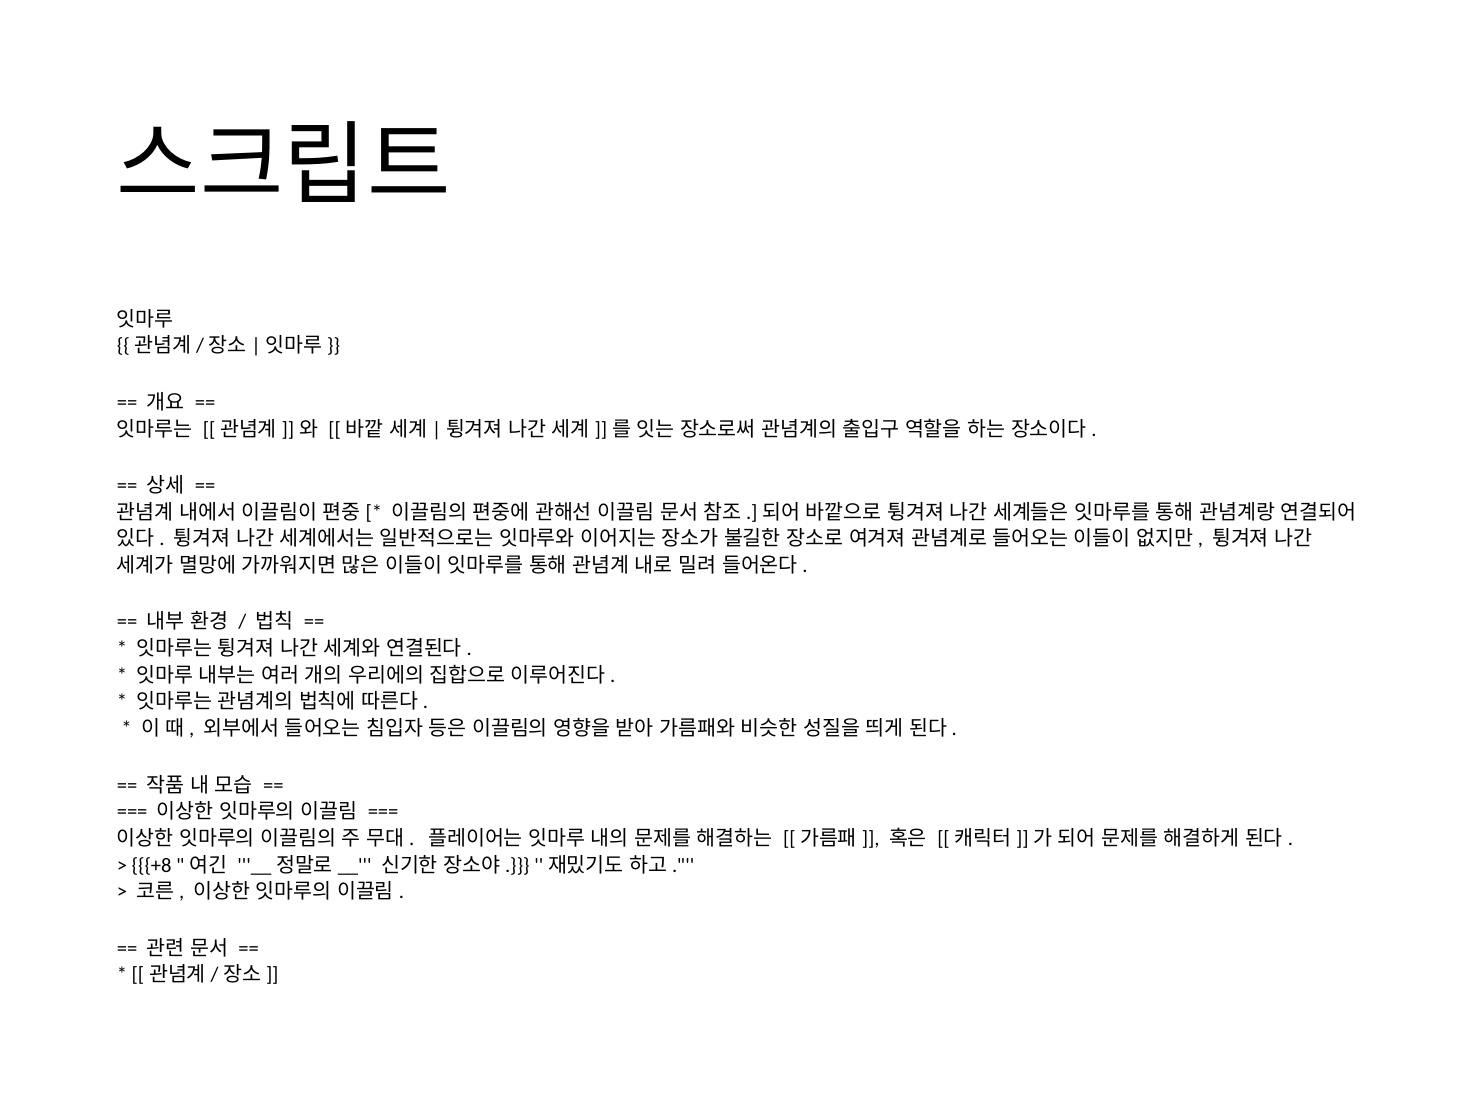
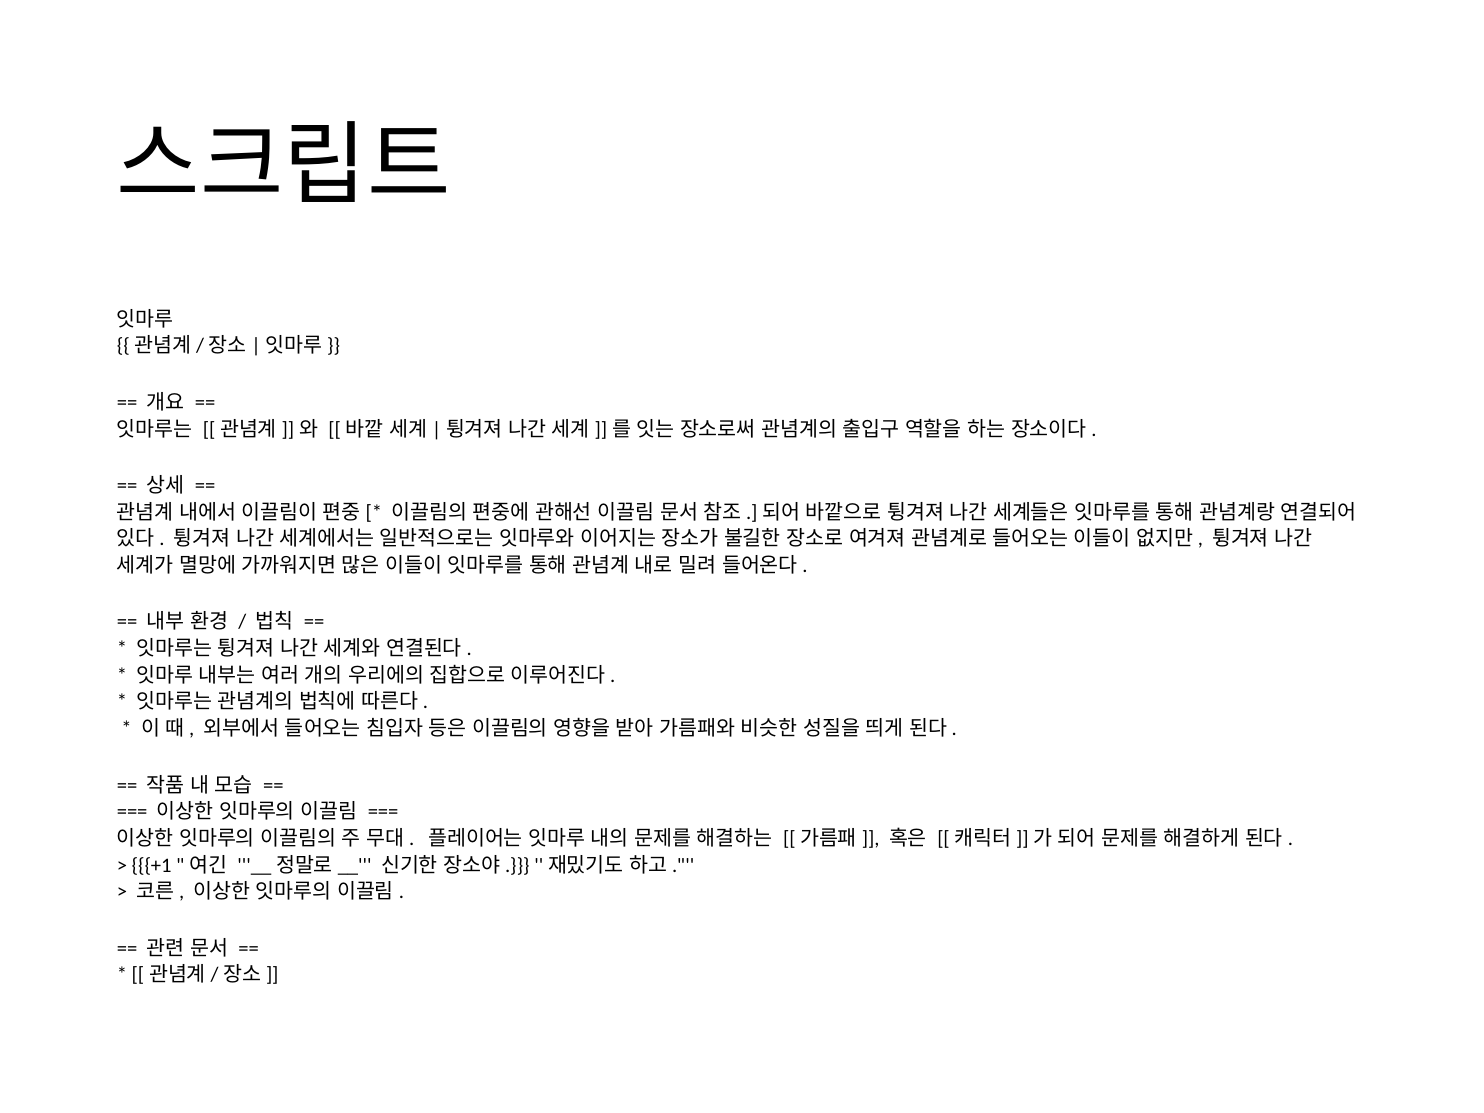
+8: +8 -> +1
